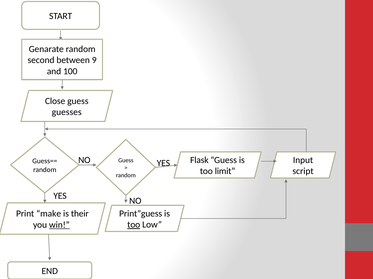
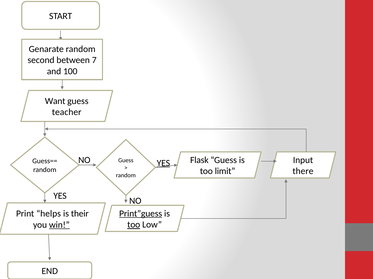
9: 9 -> 7
Close: Close -> Want
guesses: guesses -> teacher
YES at (163, 163) underline: none -> present
script: script -> there
Print”guess underline: none -> present
make: make -> helps
